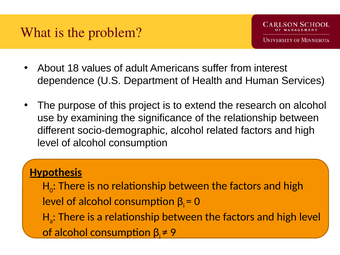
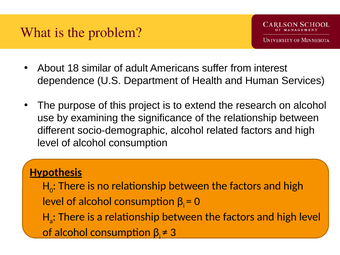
values: values -> similar
9: 9 -> 3
